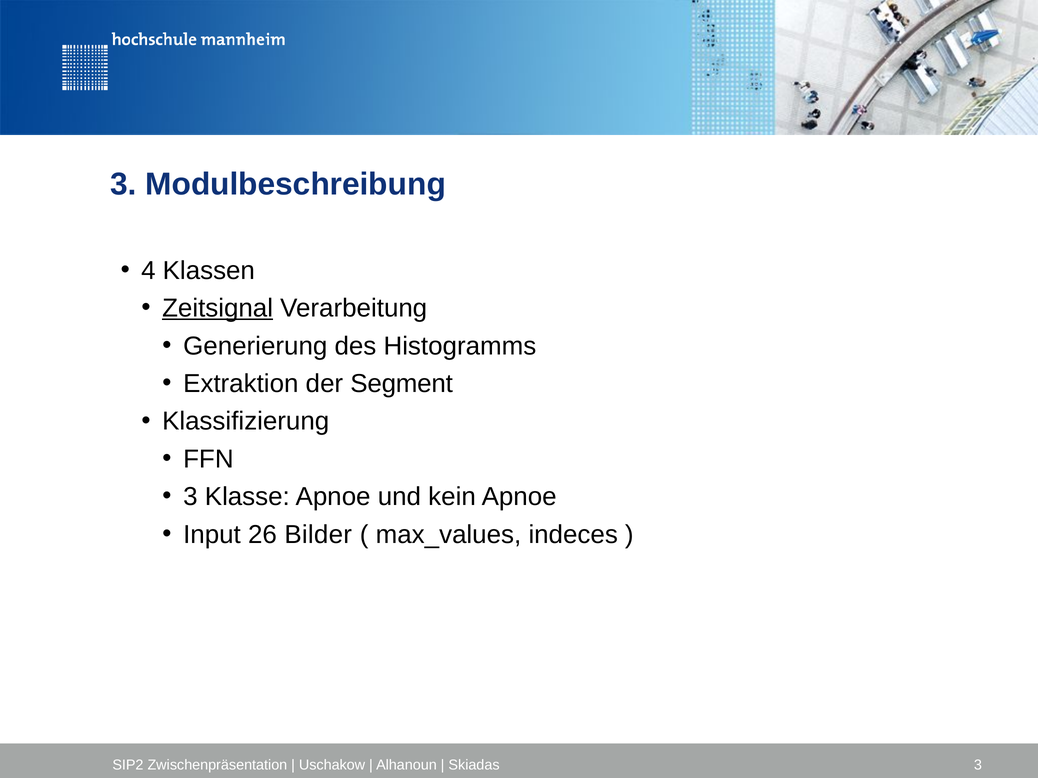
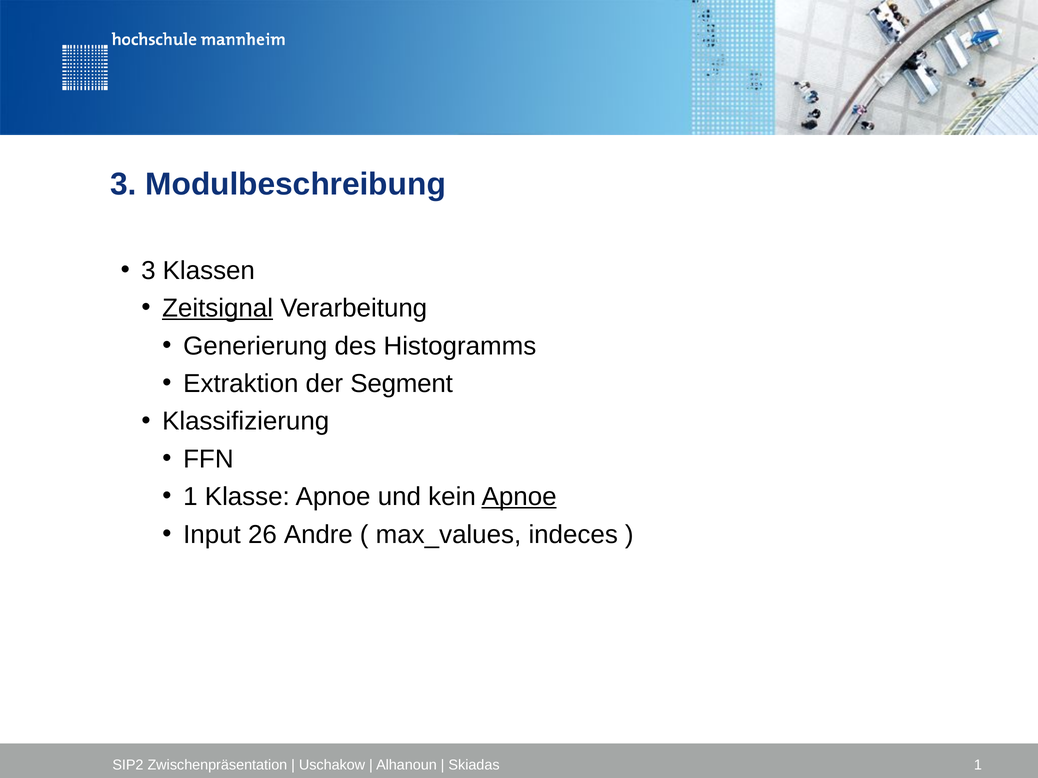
4 at (148, 271): 4 -> 3
3 at (190, 497): 3 -> 1
Apnoe at (519, 497) underline: none -> present
Bilder: Bilder -> Andre
Skiadas 3: 3 -> 1
